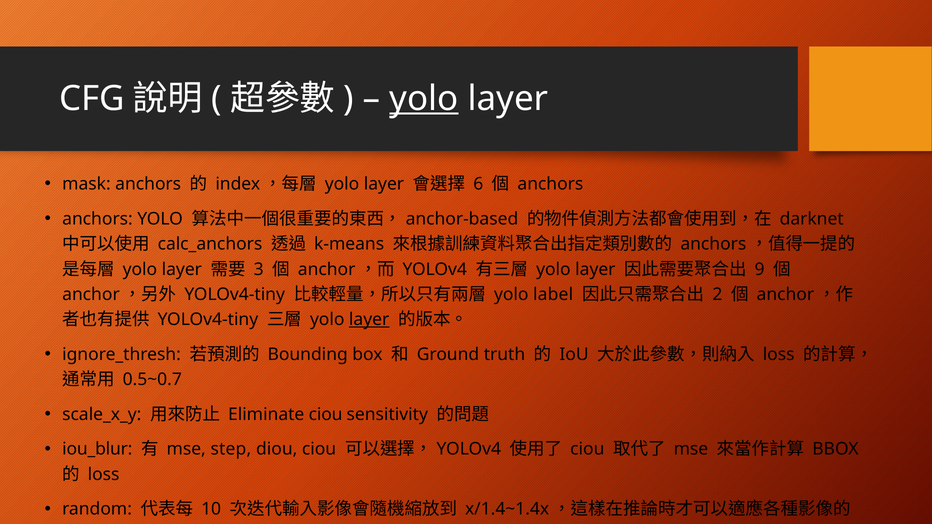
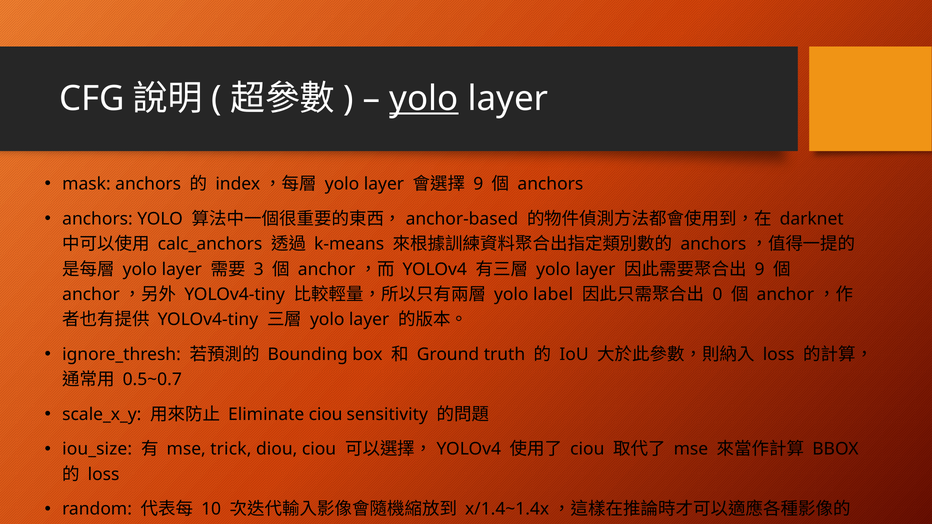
6 at (478, 184): 6 -> 9
2: 2 -> 0
layer at (369, 320) underline: present -> none
iou_blur: iou_blur -> iou_size
step: step -> trick
